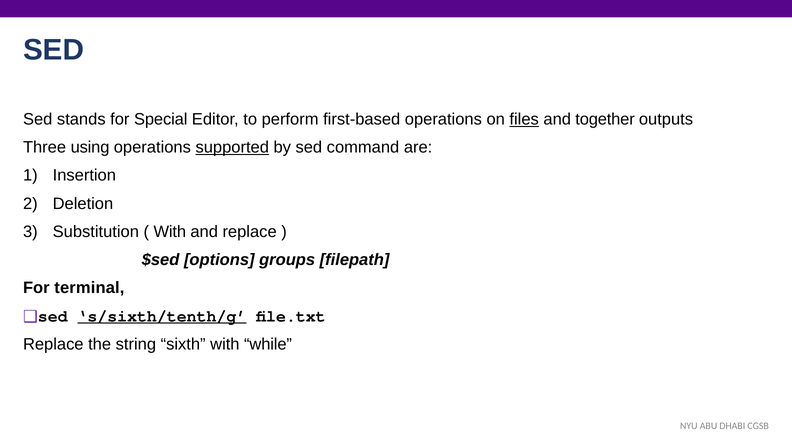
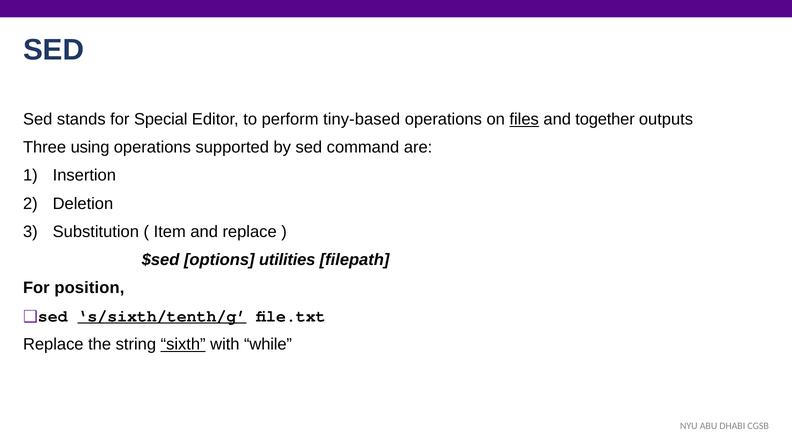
first-based: first-based -> tiny-based
supported underline: present -> none
With at (170, 231): With -> Item
groups: groups -> utilities
terminal: terminal -> position
sixth underline: none -> present
